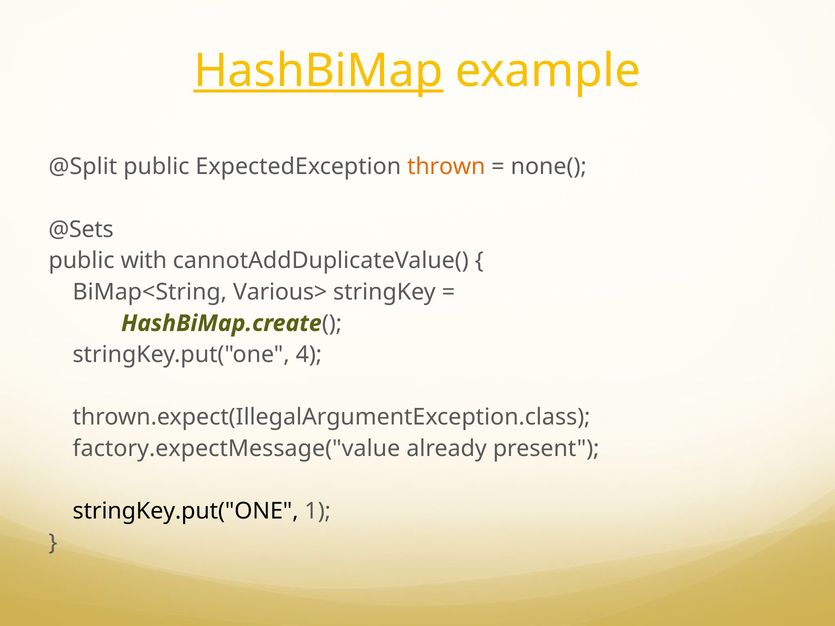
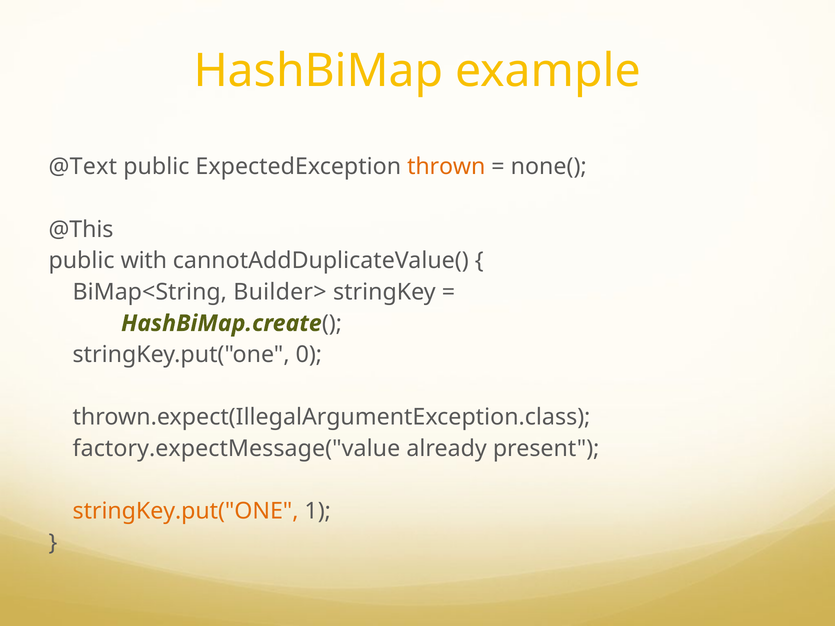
HashBiMap underline: present -> none
@Split: @Split -> @Text
@Sets: @Sets -> @This
Various>: Various> -> Builder>
4: 4 -> 0
stringKey.put("ONE at (186, 511) colour: black -> orange
